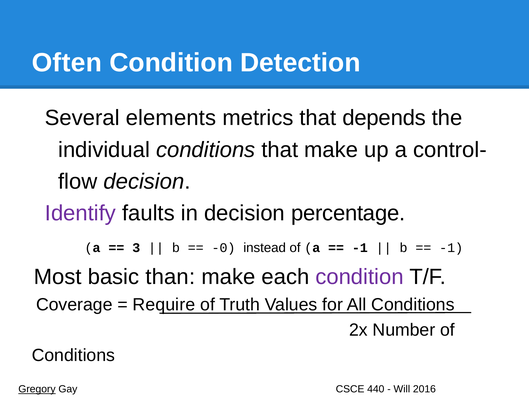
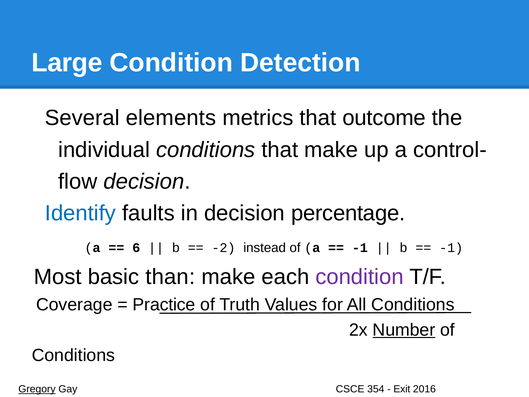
Often: Often -> Large
depends: depends -> outcome
Identify colour: purple -> blue
3: 3 -> 6
-0: -0 -> -2
Require: Require -> Practice
Number underline: none -> present
440: 440 -> 354
Will: Will -> Exit
